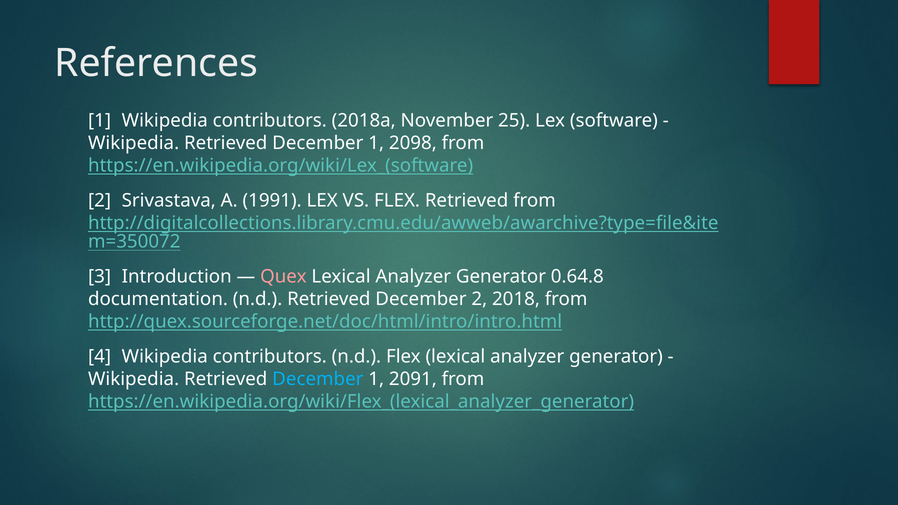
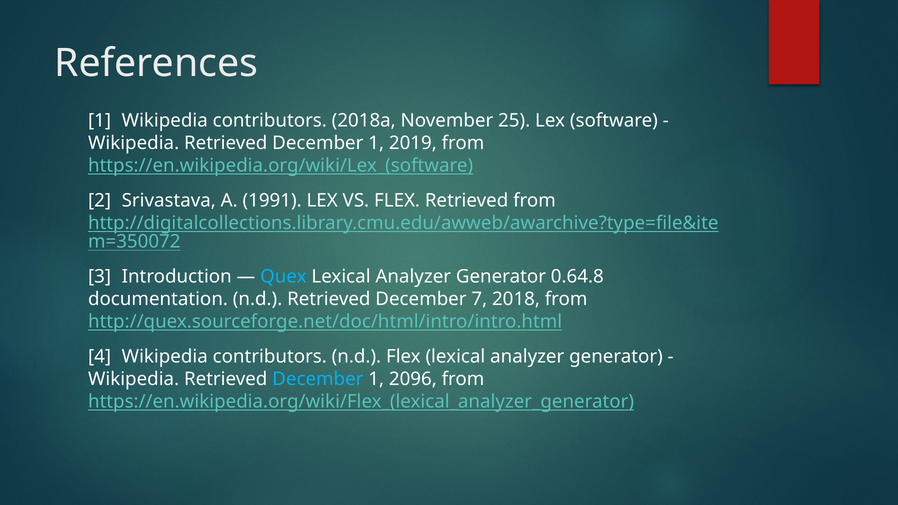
2098: 2098 -> 2019
Quex colour: pink -> light blue
December 2: 2 -> 7
2091: 2091 -> 2096
